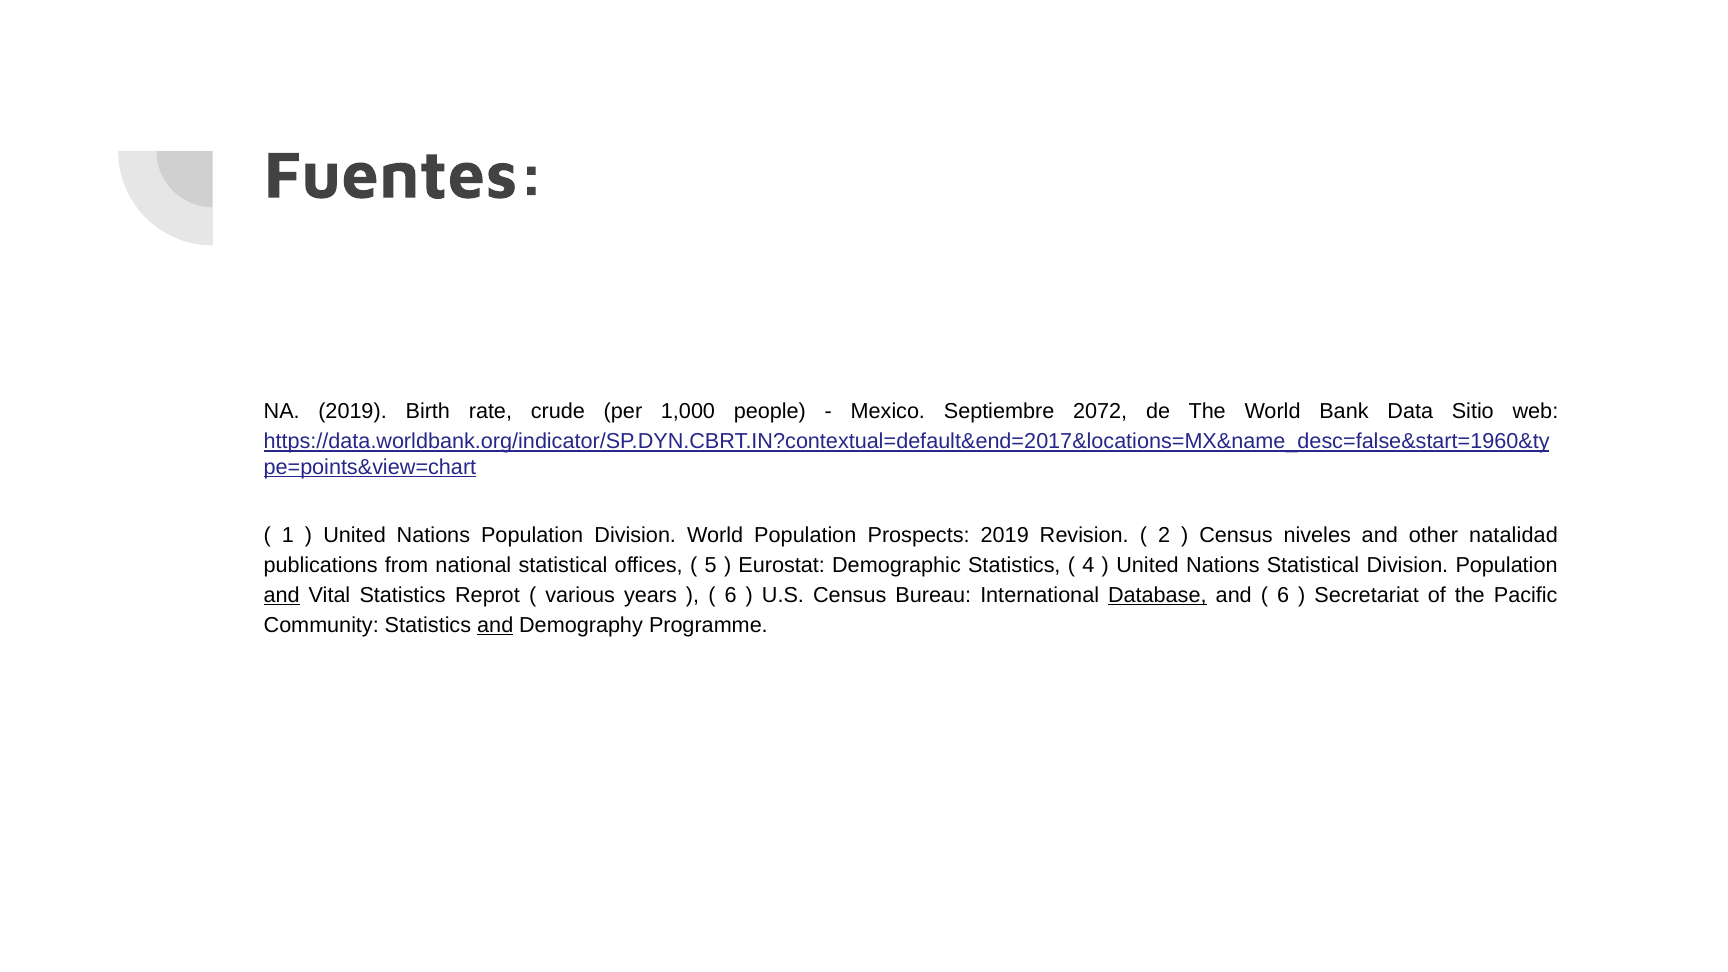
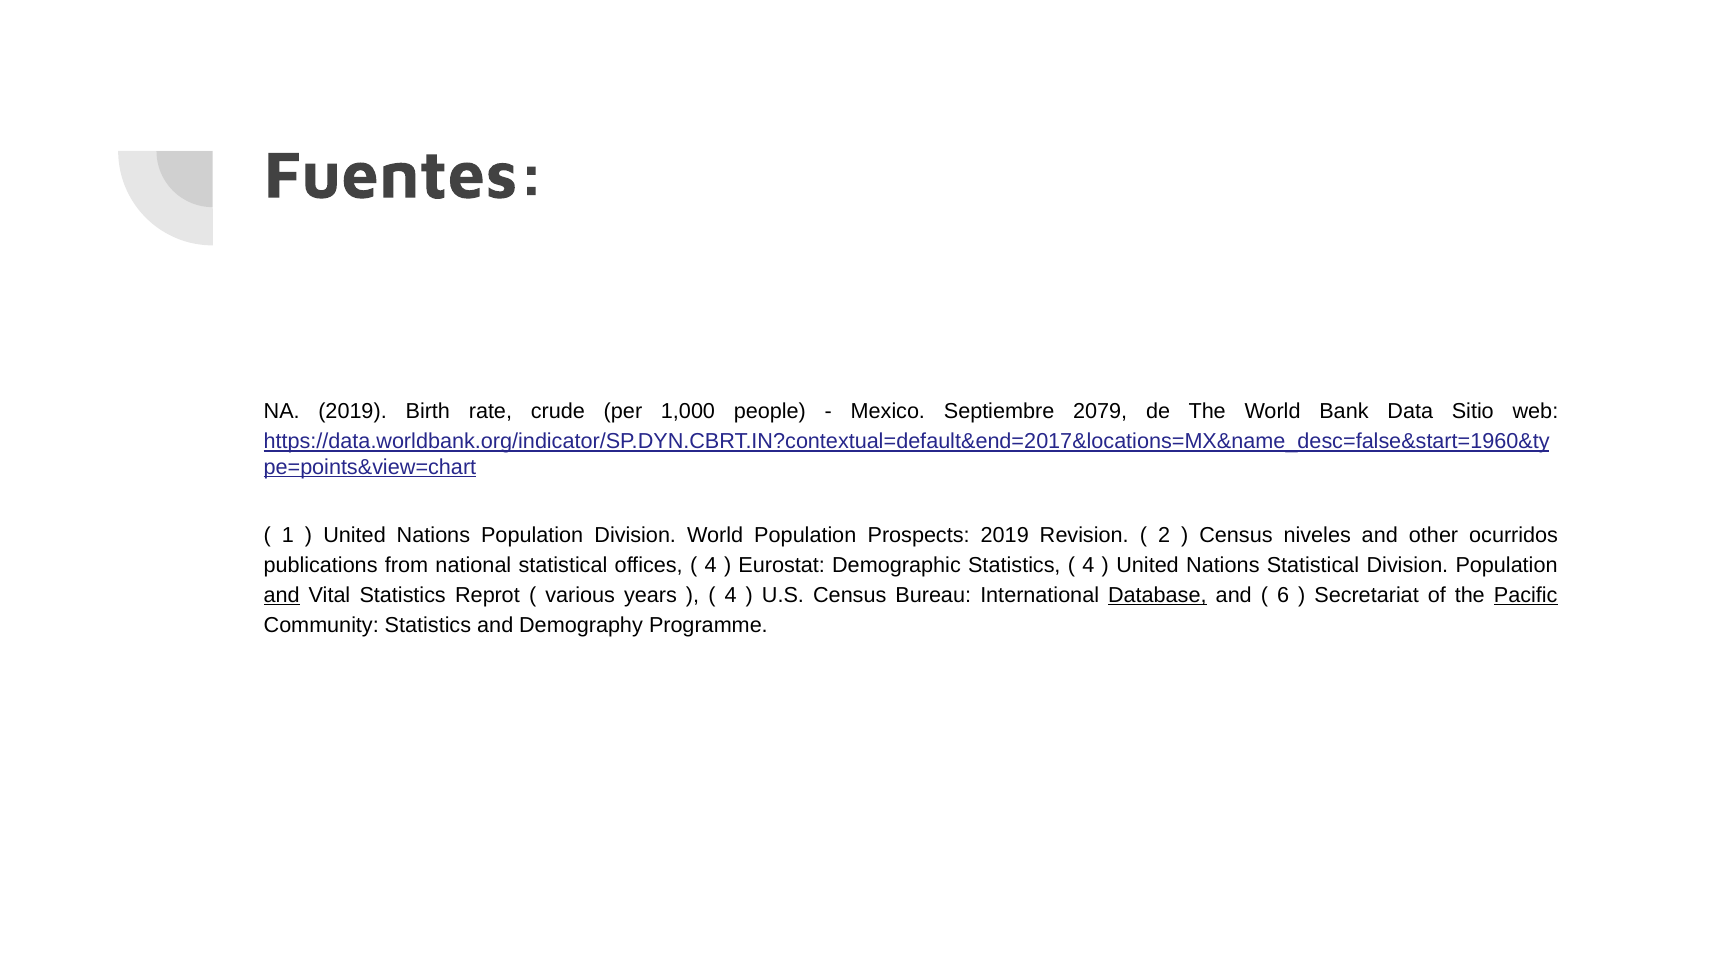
2072: 2072 -> 2079
natalidad: natalidad -> ocurridos
5 at (711, 565): 5 -> 4
6 at (731, 595): 6 -> 4
Pacific underline: none -> present
and at (495, 625) underline: present -> none
